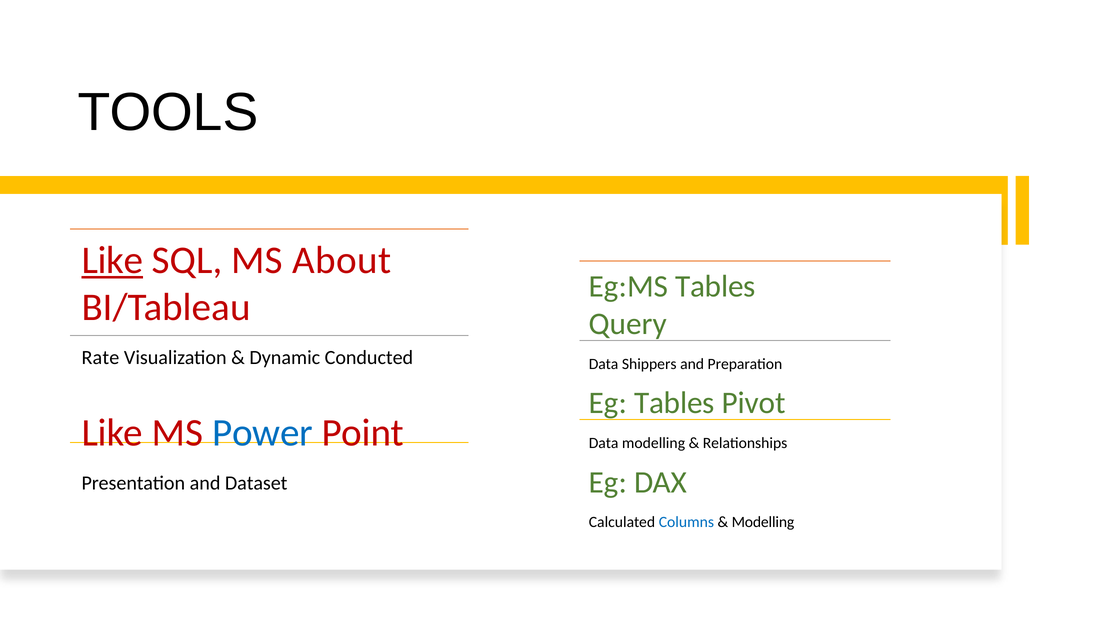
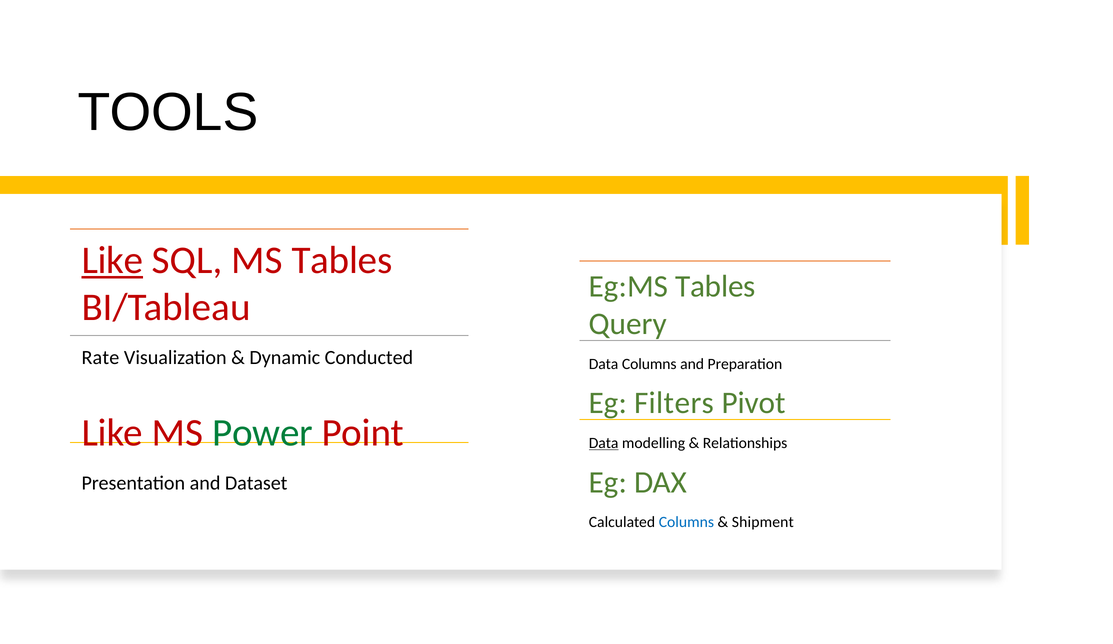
MS About: About -> Tables
Data Shippers: Shippers -> Columns
Eg Tables: Tables -> Filters
Power colour: blue -> green
Data at (604, 443) underline: none -> present
Modelling at (763, 522): Modelling -> Shipment
